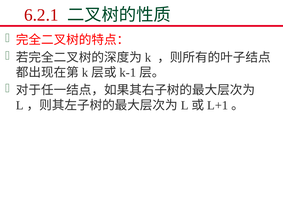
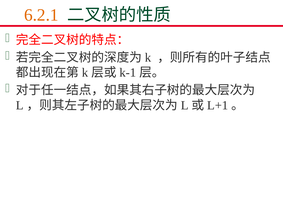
6.2.1 colour: red -> orange
